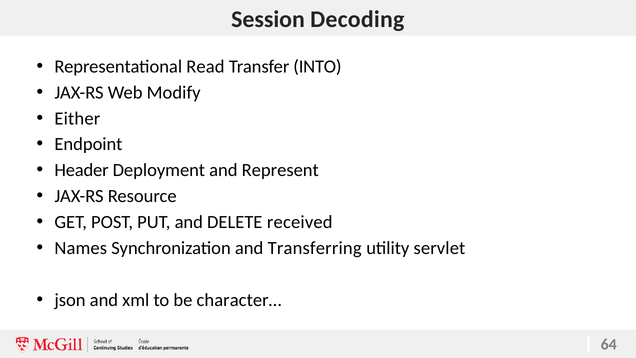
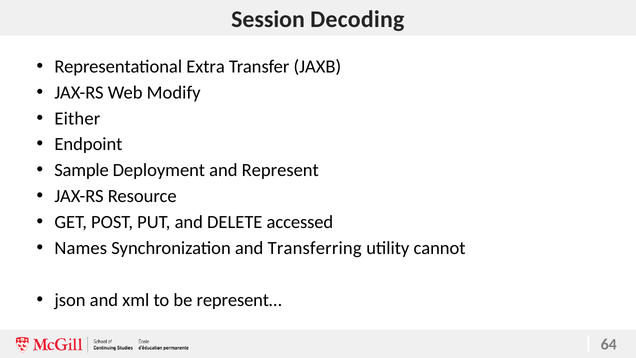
Read: Read -> Extra
INTO: INTO -> JAXB
Header: Header -> Sample
received: received -> accessed
servlet: servlet -> cannot
character…: character… -> represent…
